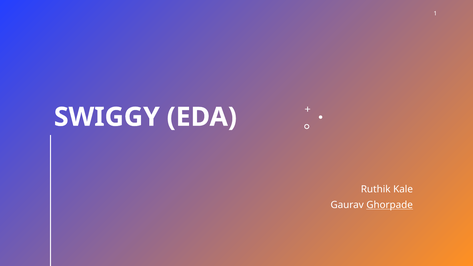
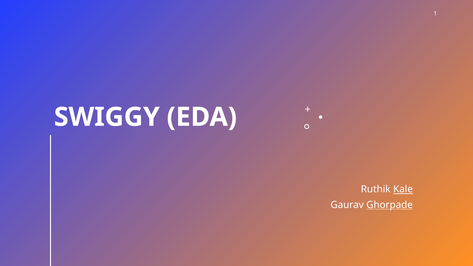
Kale underline: none -> present
